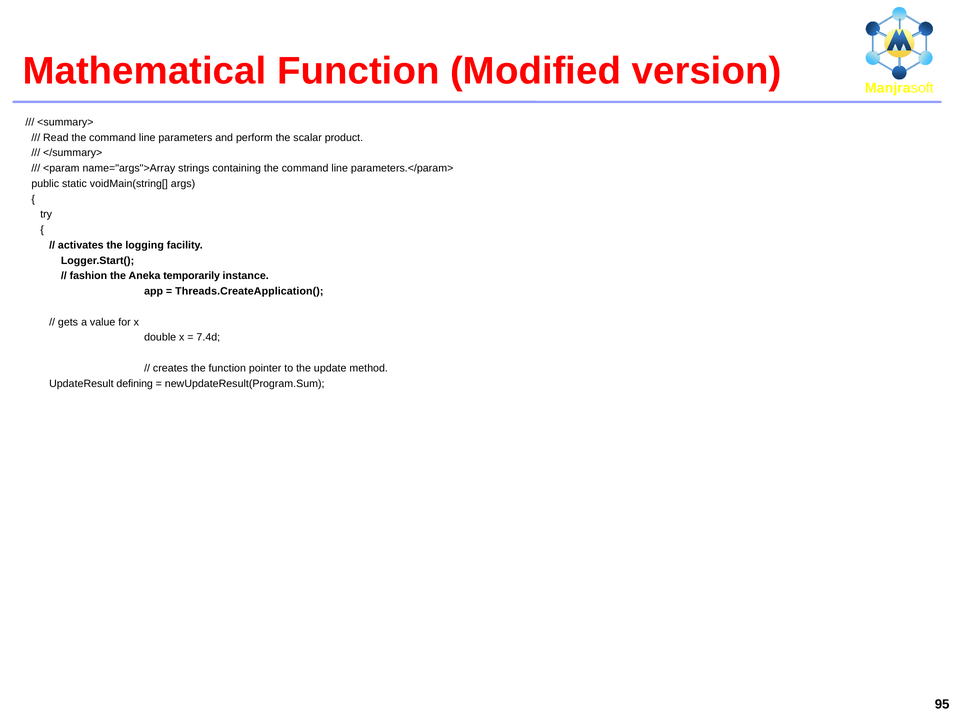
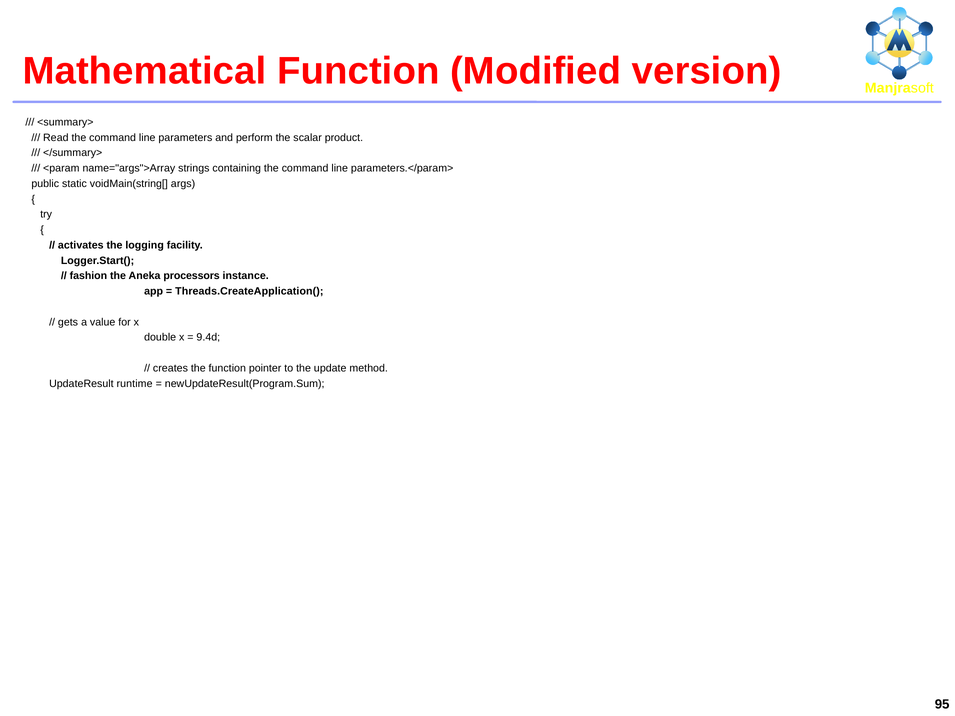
temporarily: temporarily -> processors
7.4d: 7.4d -> 9.4d
defining: defining -> runtime
